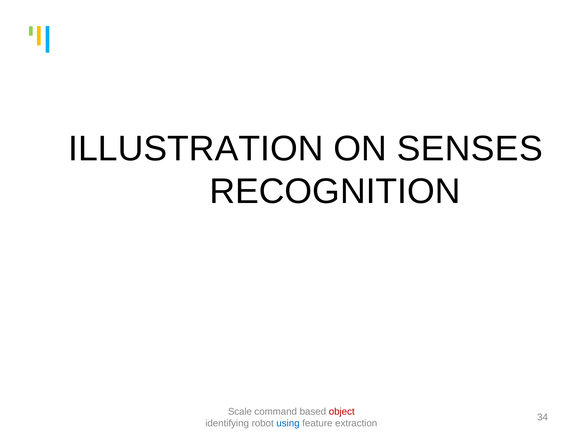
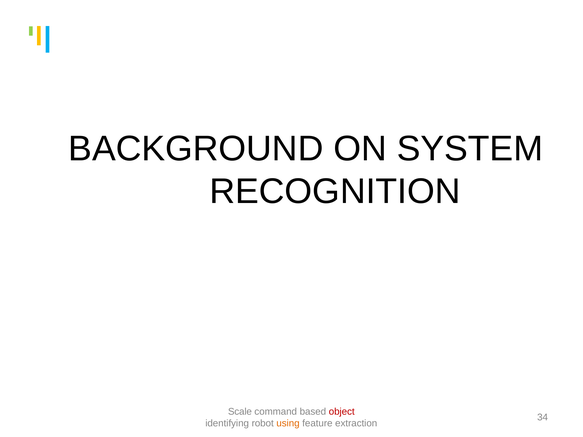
ILLUSTRATION: ILLUSTRATION -> BACKGROUND
SENSES: SENSES -> SYSTEM
using colour: blue -> orange
